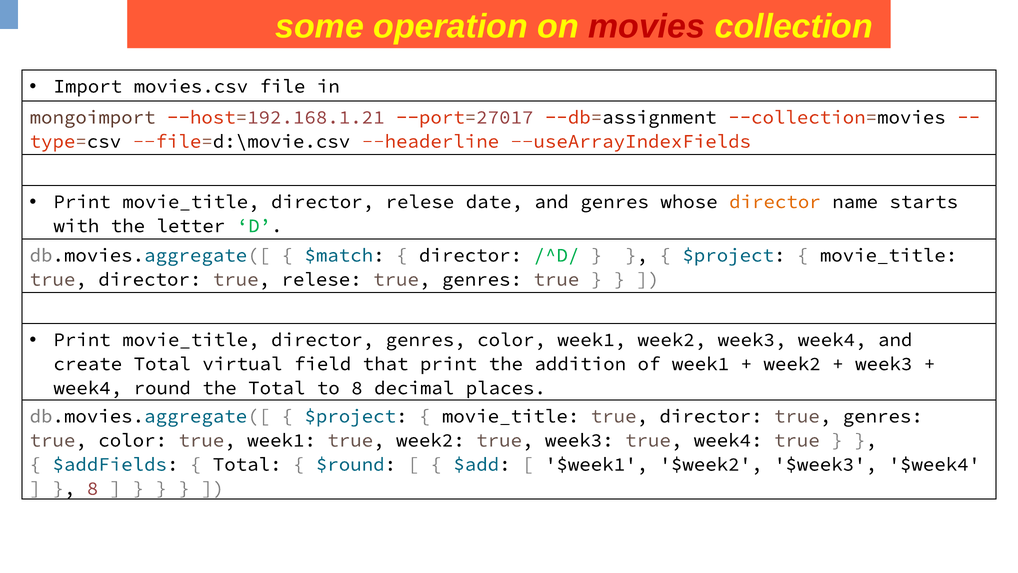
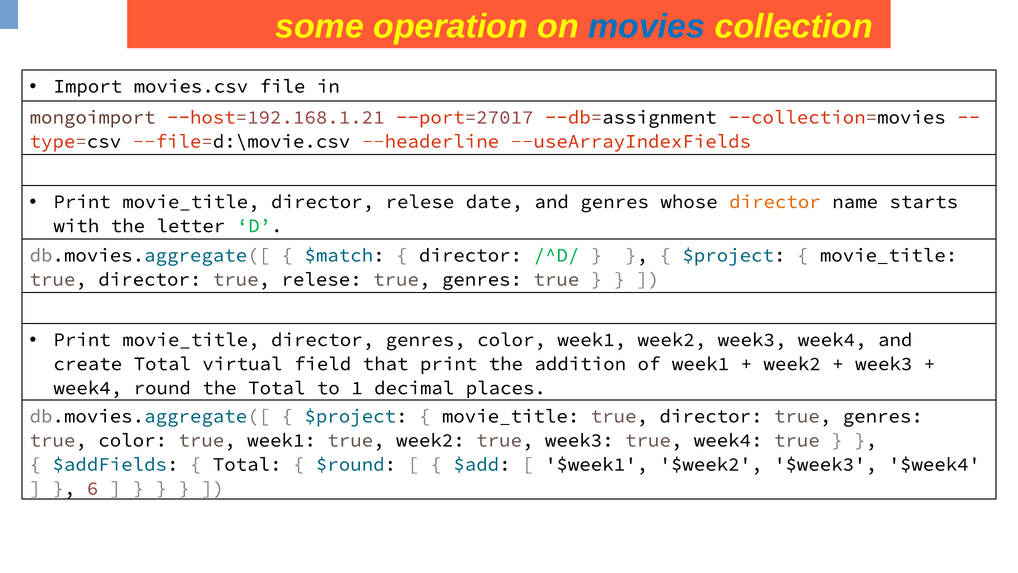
movies colour: red -> blue
to 8: 8 -> 1
8 at (93, 488): 8 -> 6
